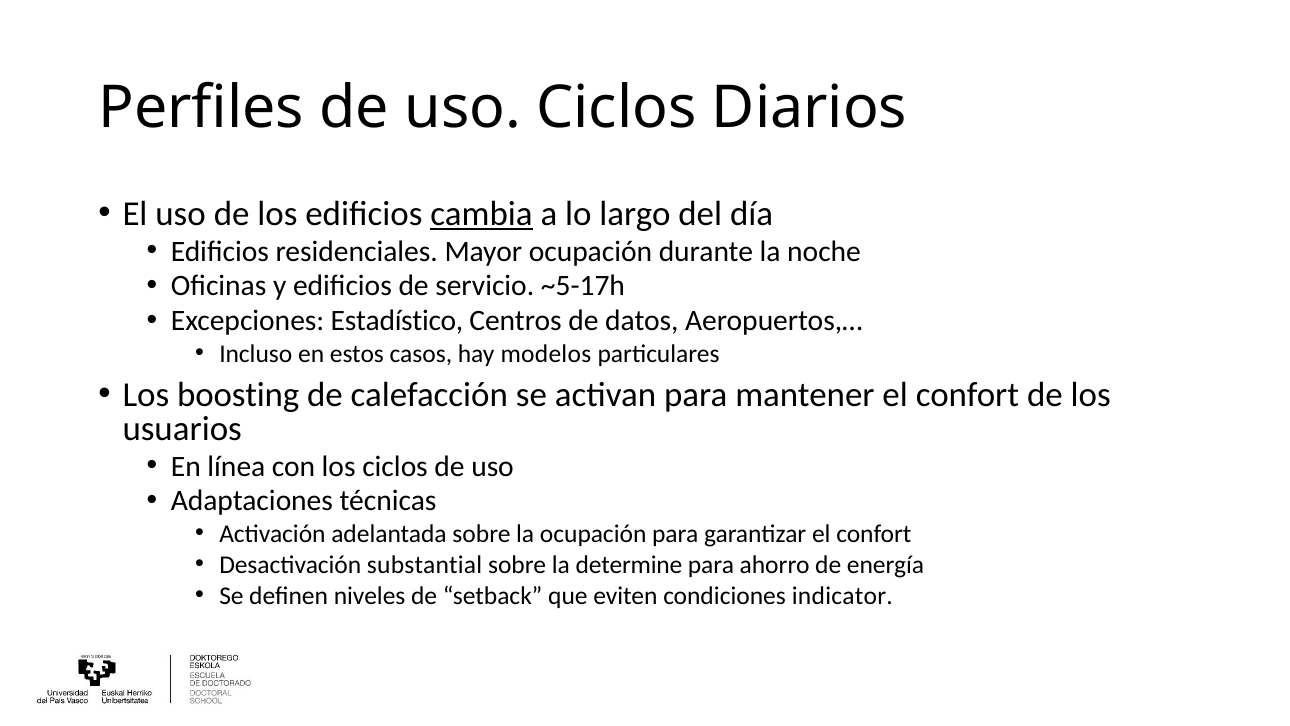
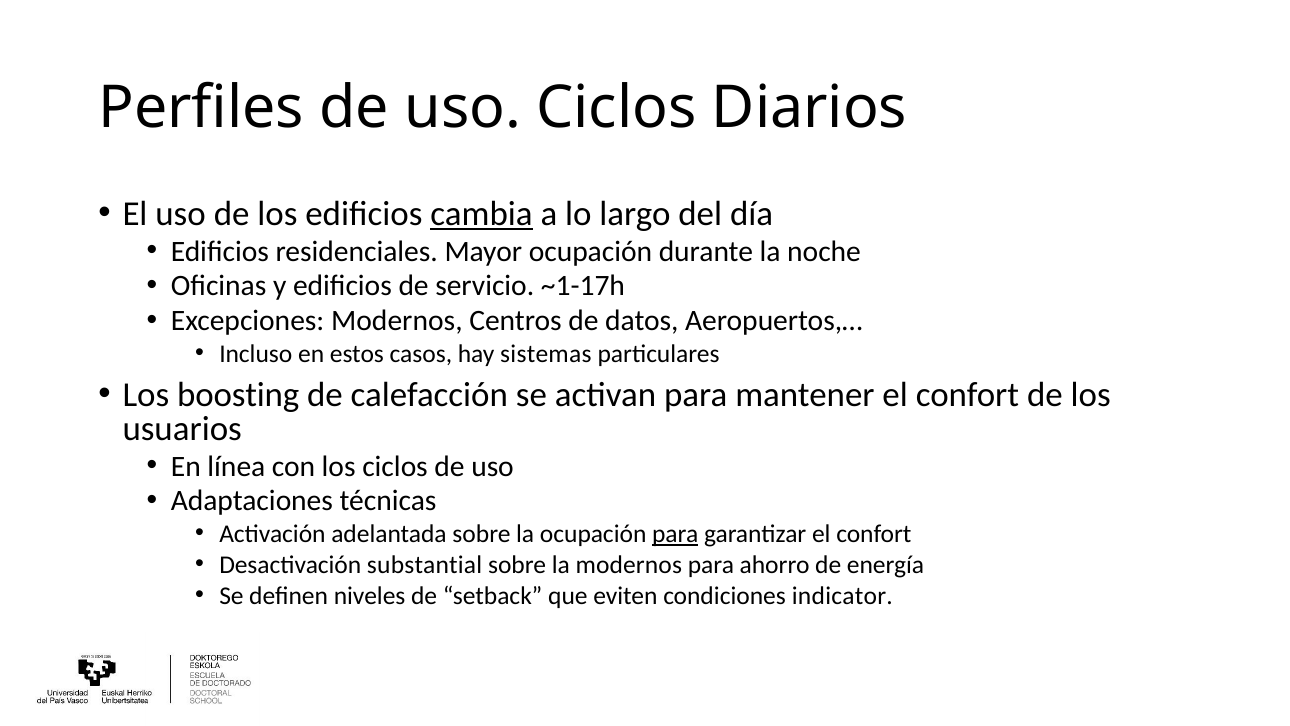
~5-17h: ~5-17h -> ~1-17h
Excepciones Estadístico: Estadístico -> Modernos
modelos: modelos -> sistemas
para at (675, 534) underline: none -> present
la determine: determine -> modernos
